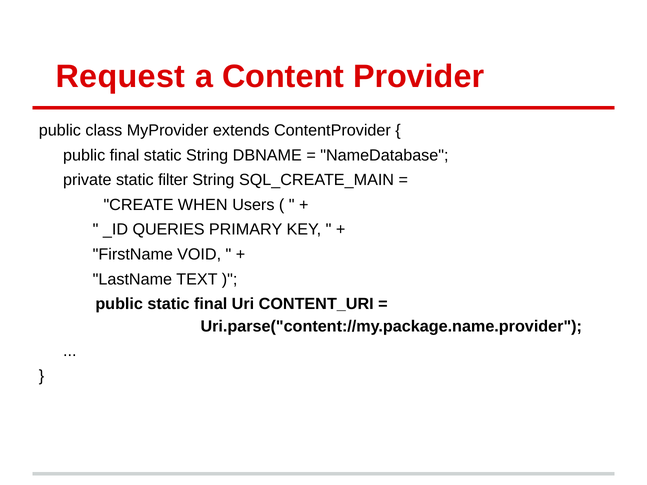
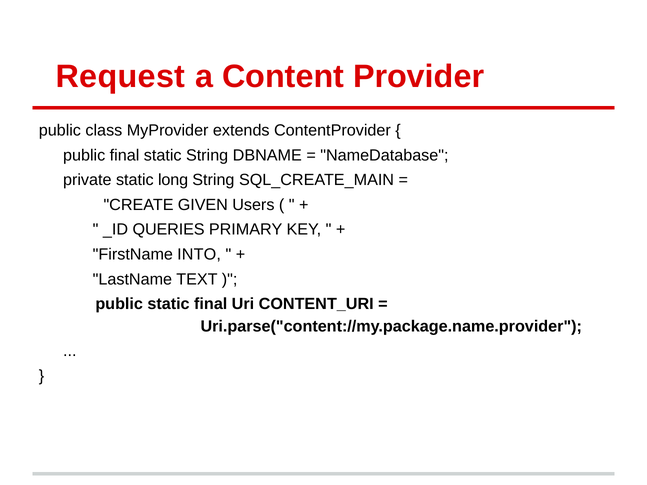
filter: filter -> long
WHEN: WHEN -> GIVEN
VOID: VOID -> INTO
